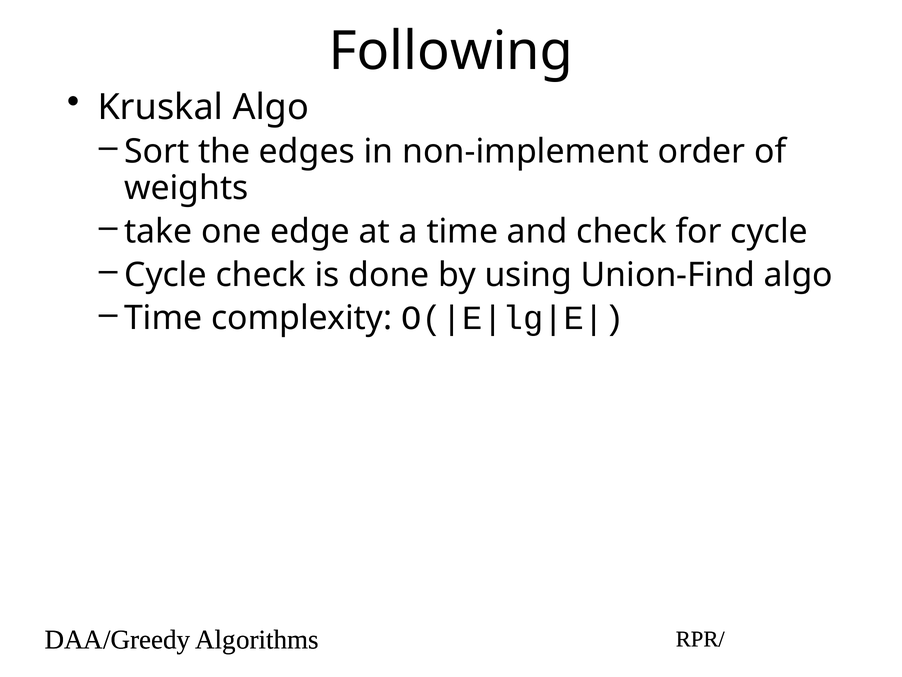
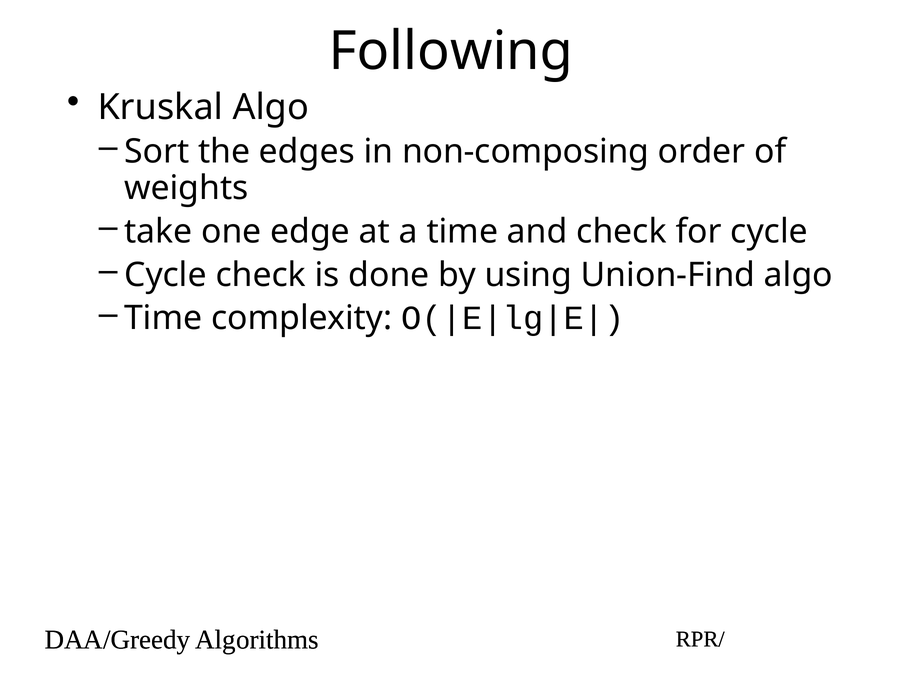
non-implement: non-implement -> non-composing
